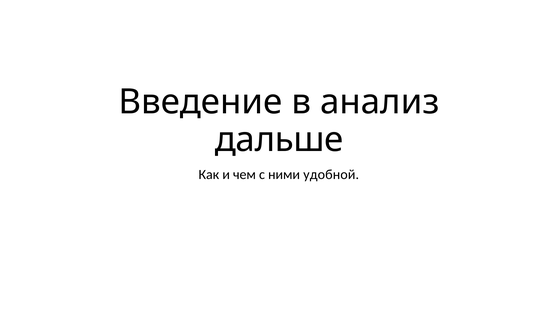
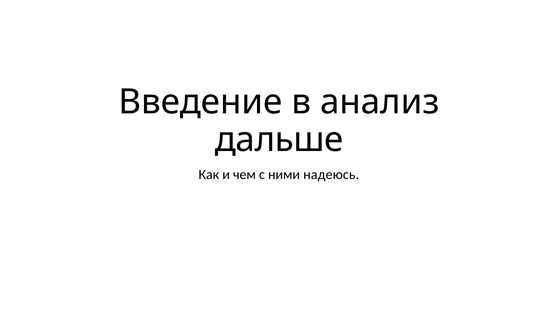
удобной: удобной -> надеюсь
